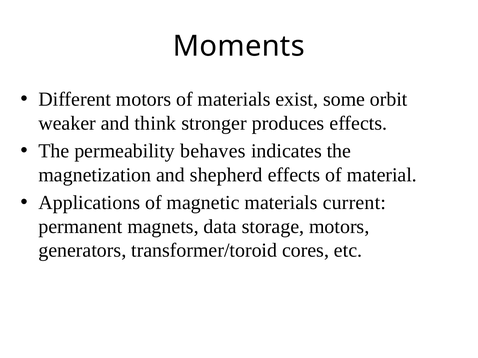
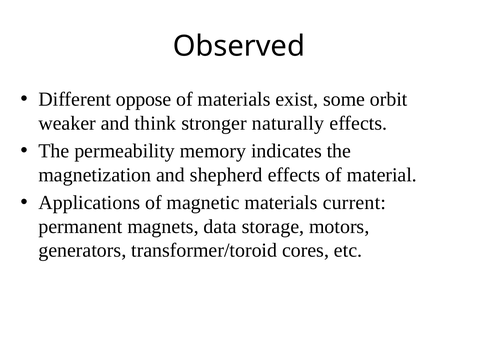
Moments: Moments -> Observed
Different motors: motors -> oppose
produces: produces -> naturally
behaves: behaves -> memory
